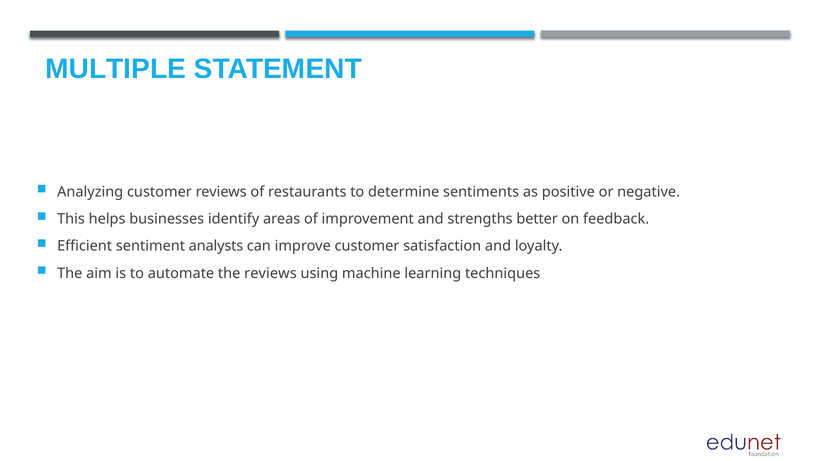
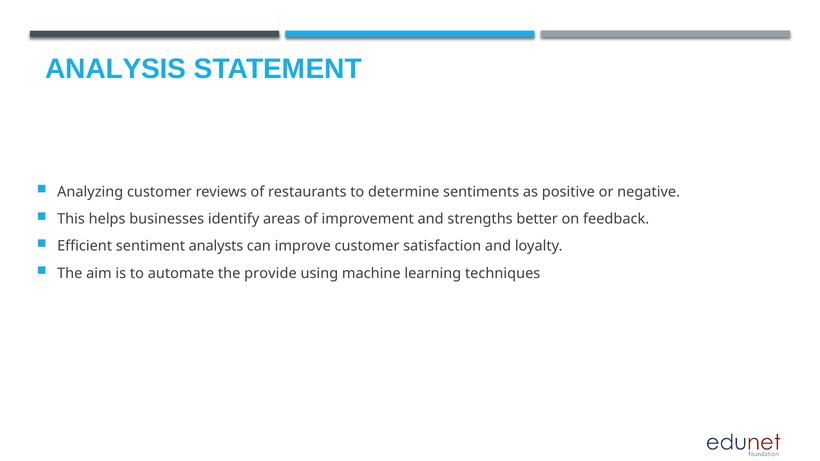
MULTIPLE: MULTIPLE -> ANALYSIS
the reviews: reviews -> provide
